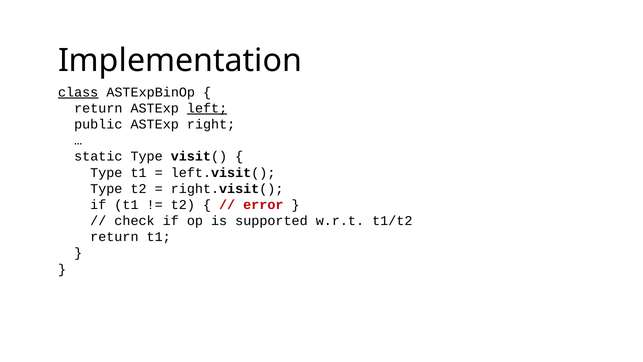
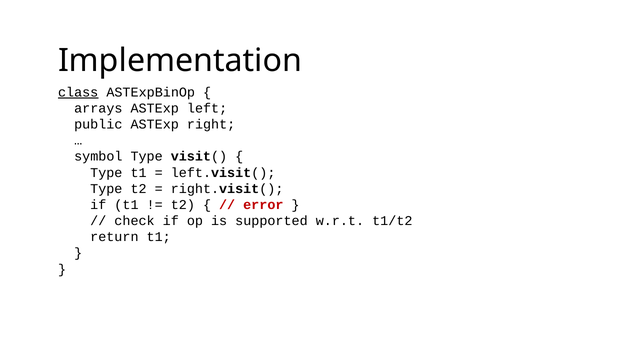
return at (98, 108): return -> arrays
left underline: present -> none
static: static -> symbol
